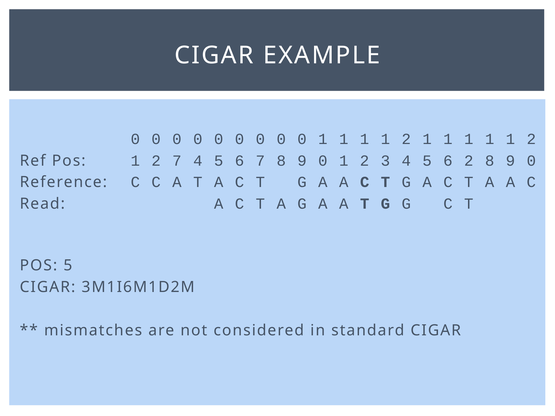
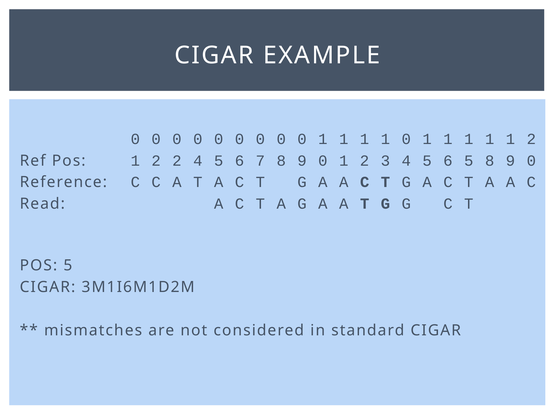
2 at (406, 139): 2 -> 0
2 7: 7 -> 2
6 2: 2 -> 5
